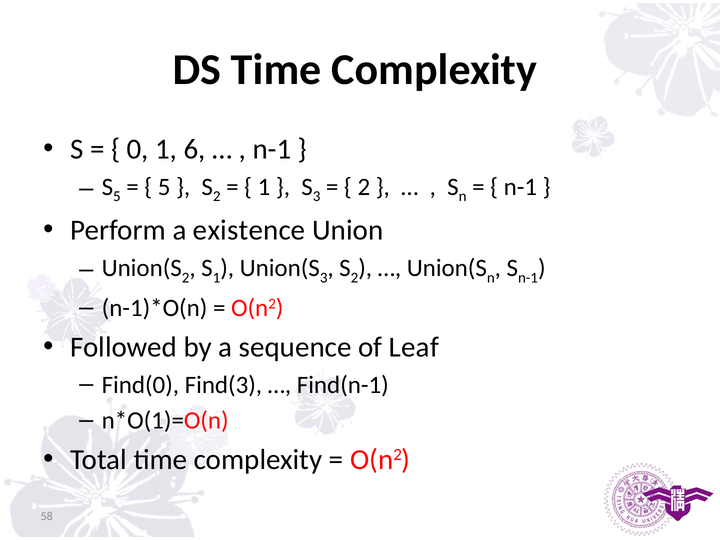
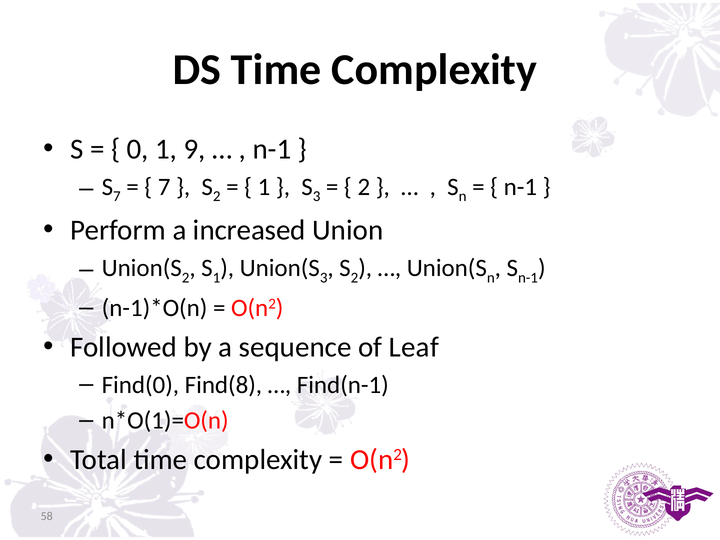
6: 6 -> 9
S 5: 5 -> 7
5 at (164, 187): 5 -> 7
existence: existence -> increased
Find(3: Find(3 -> Find(8
